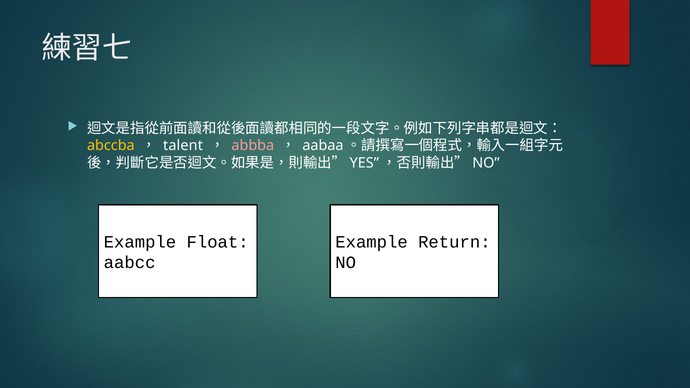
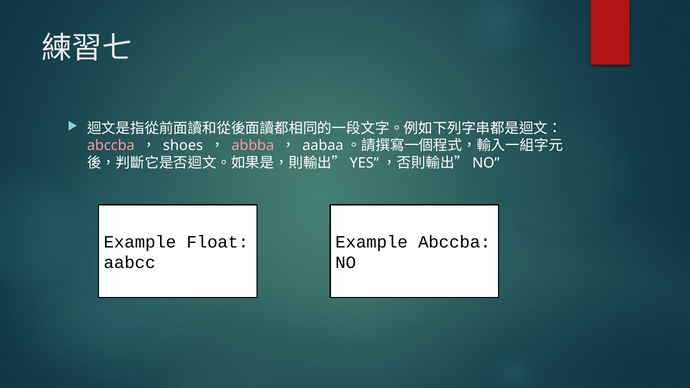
abccba at (111, 146) colour: yellow -> pink
talent: talent -> shoes
Example Return: Return -> Abccba
